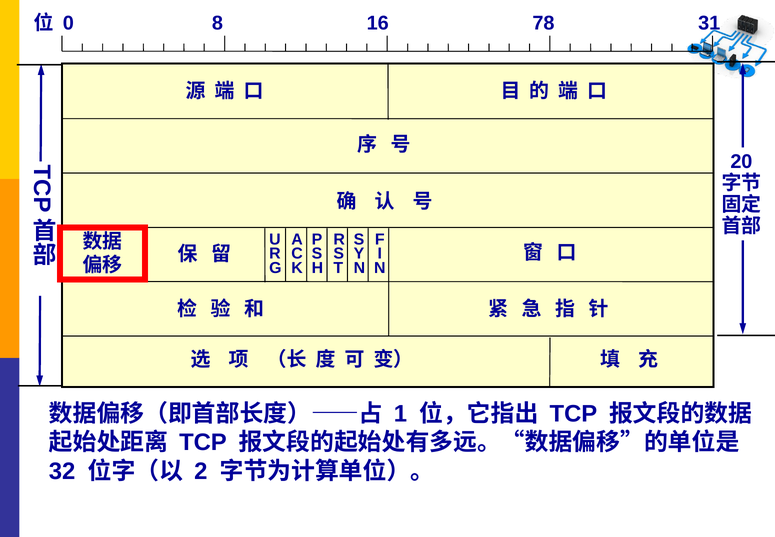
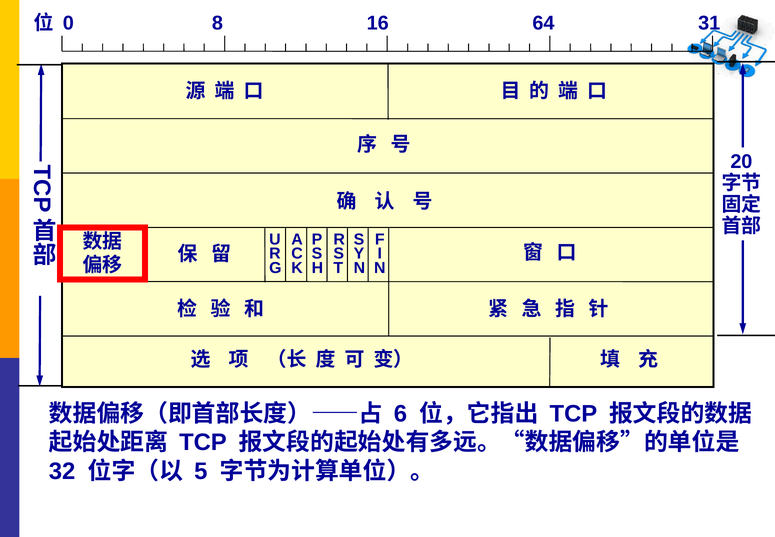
78: 78 -> 64
1: 1 -> 6
2: 2 -> 5
